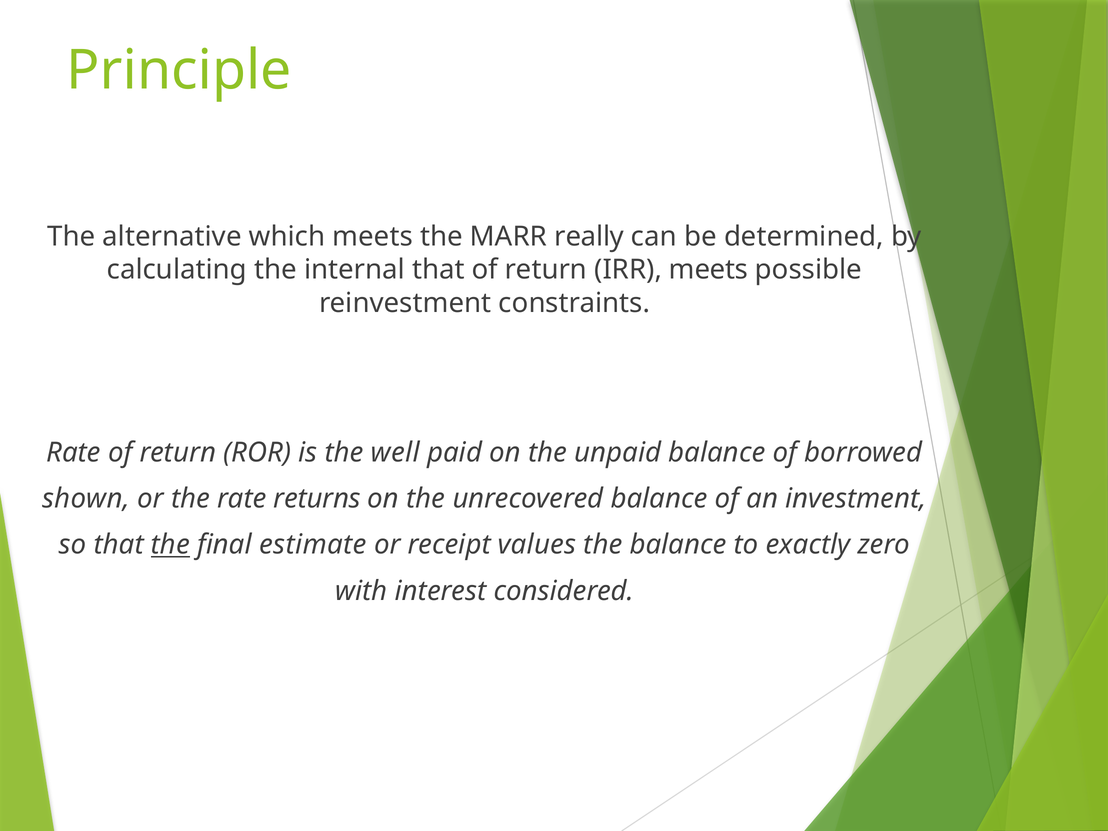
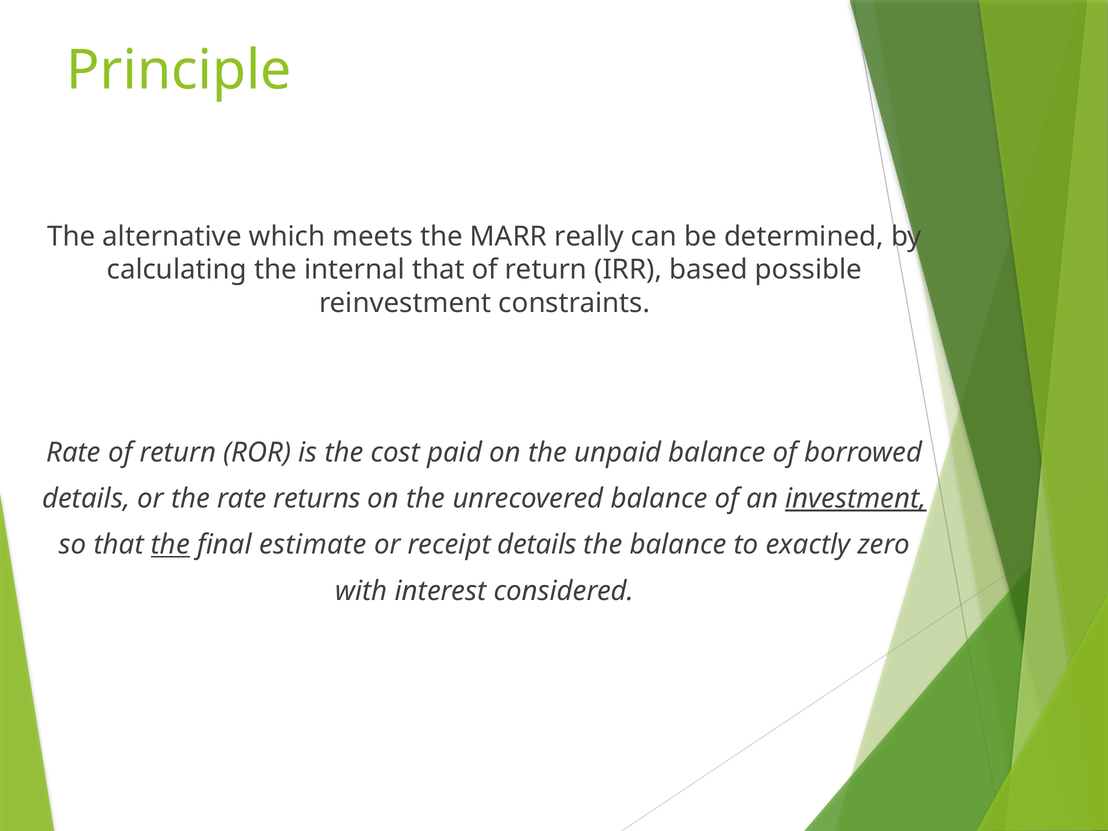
IRR meets: meets -> based
well: well -> cost
shown at (86, 499): shown -> details
investment underline: none -> present
receipt values: values -> details
